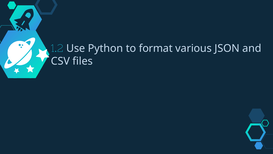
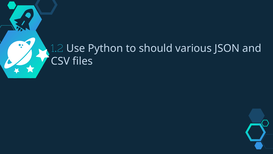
format: format -> should
